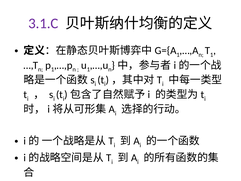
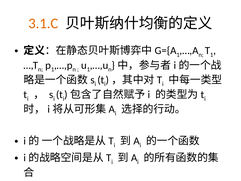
3.1.C colour: purple -> orange
